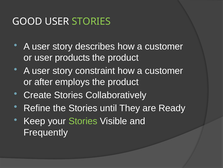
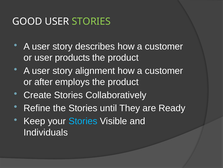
constraint: constraint -> alignment
Stories at (83, 121) colour: light green -> light blue
Frequently: Frequently -> Individuals
